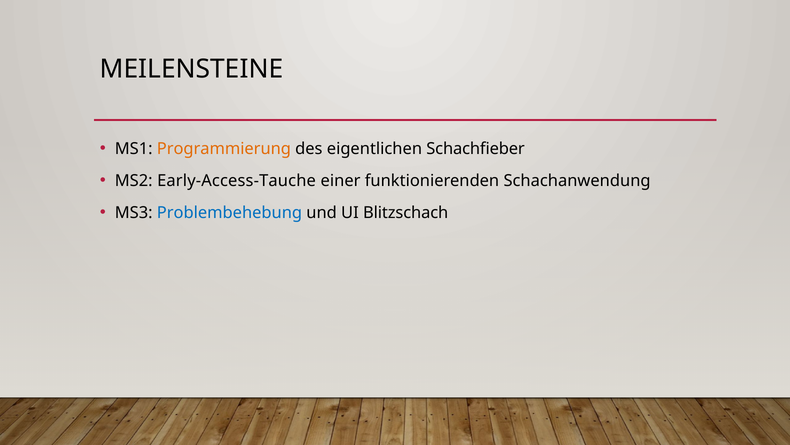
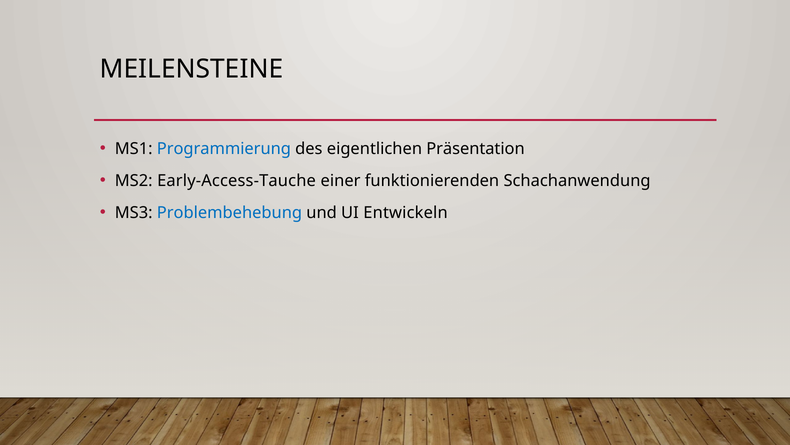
Programmierung colour: orange -> blue
Schachfieber: Schachfieber -> Präsentation
Blitzschach: Blitzschach -> Entwickeln
